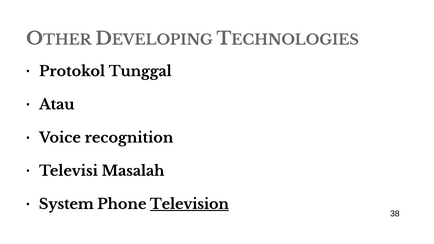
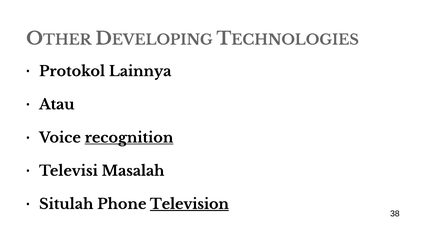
Tunggal: Tunggal -> Lainnya
recognition underline: none -> present
System: System -> Situlah
